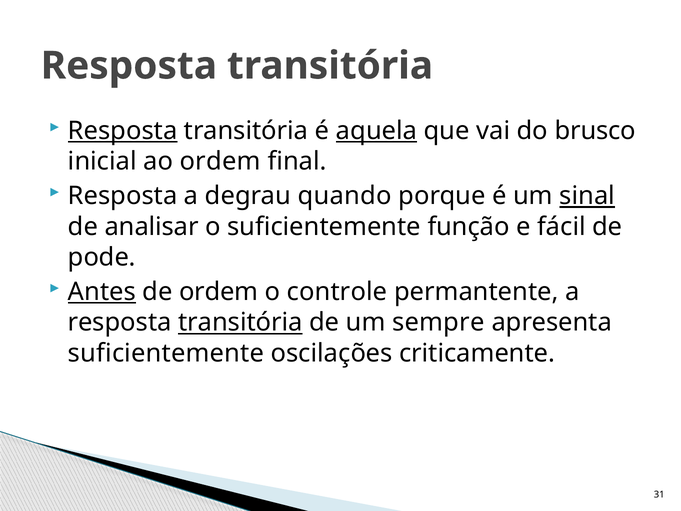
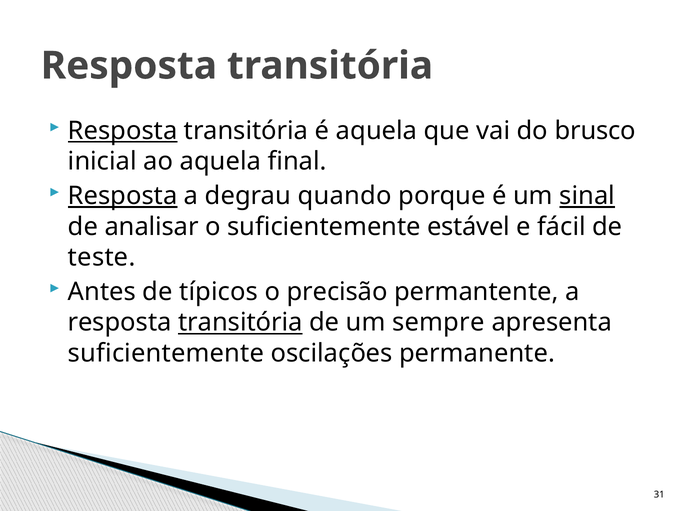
aquela at (377, 131) underline: present -> none
ao ordem: ordem -> aquela
Resposta at (123, 196) underline: none -> present
função: função -> estável
pode: pode -> teste
Antes underline: present -> none
de ordem: ordem -> típicos
controle: controle -> precisão
criticamente: criticamente -> permanente
